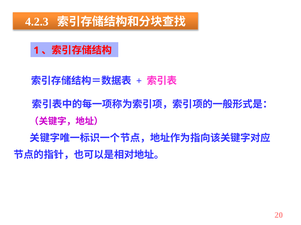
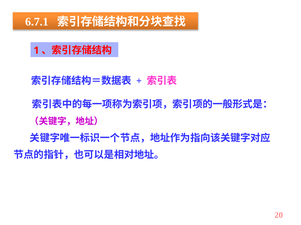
4.2.3: 4.2.3 -> 6.7.1
